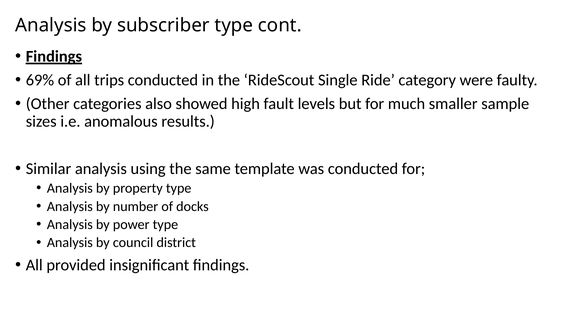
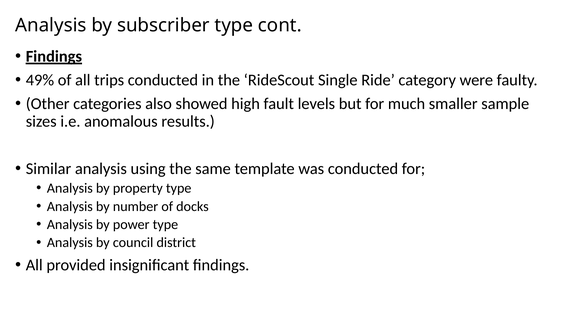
69%: 69% -> 49%
